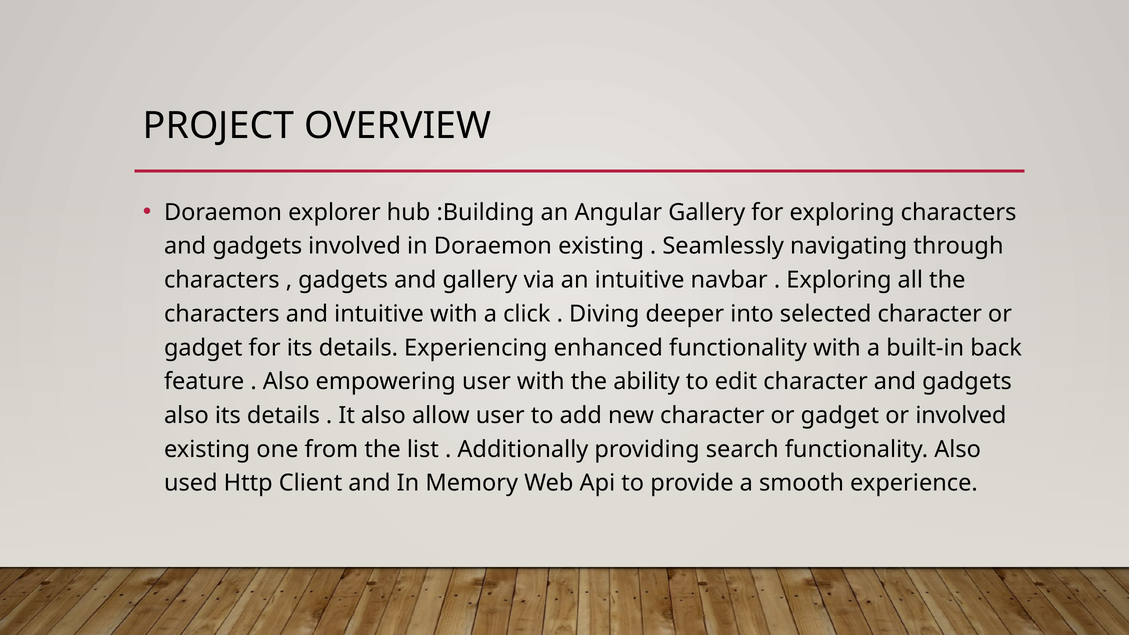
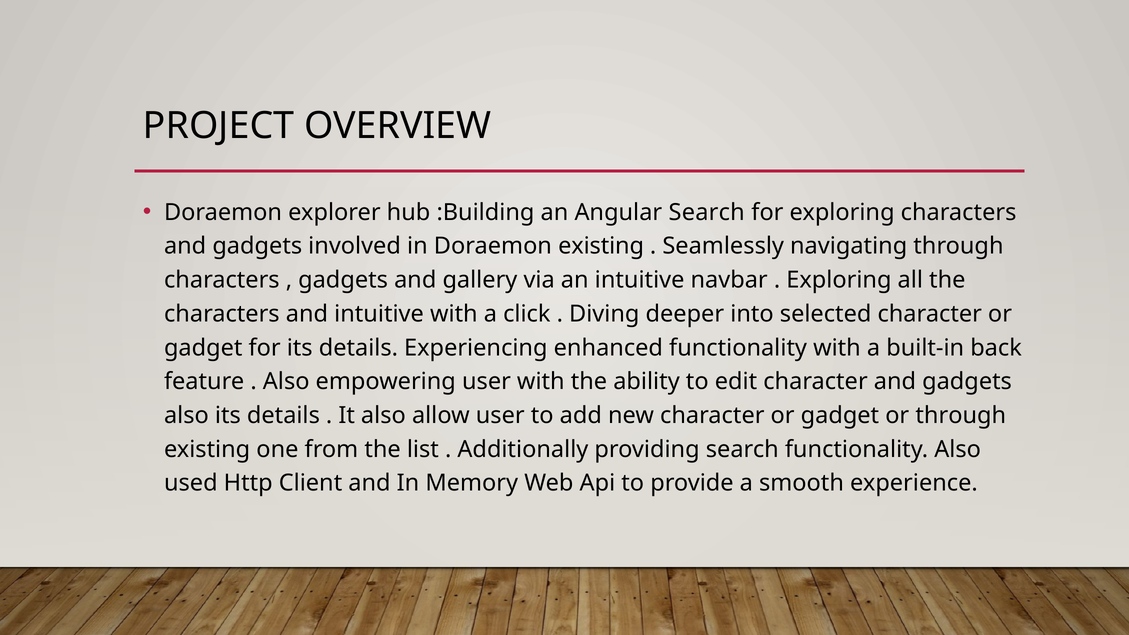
Angular Gallery: Gallery -> Search
or involved: involved -> through
